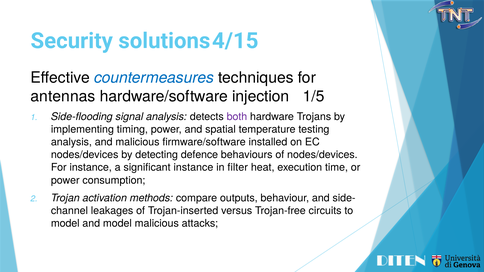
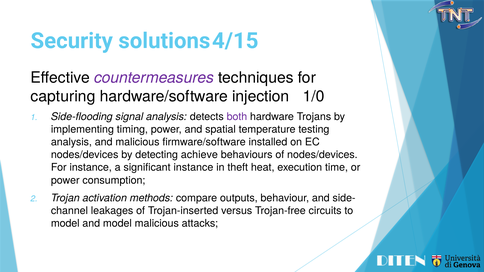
countermeasures colour: blue -> purple
antennas: antennas -> capturing
1/5: 1/5 -> 1/0
defence: defence -> achieve
filter: filter -> theft
